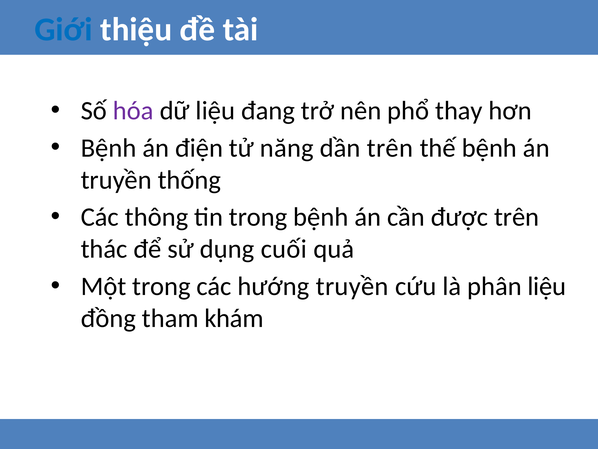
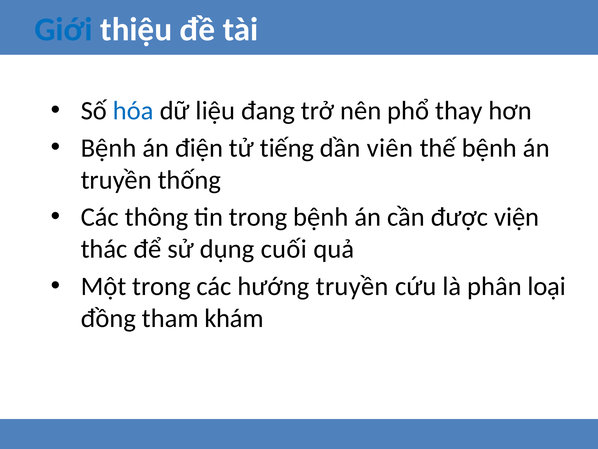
hóa colour: purple -> blue
năng: năng -> tiếng
dần trên: trên -> viên
được trên: trên -> viện
phân liệu: liệu -> loại
